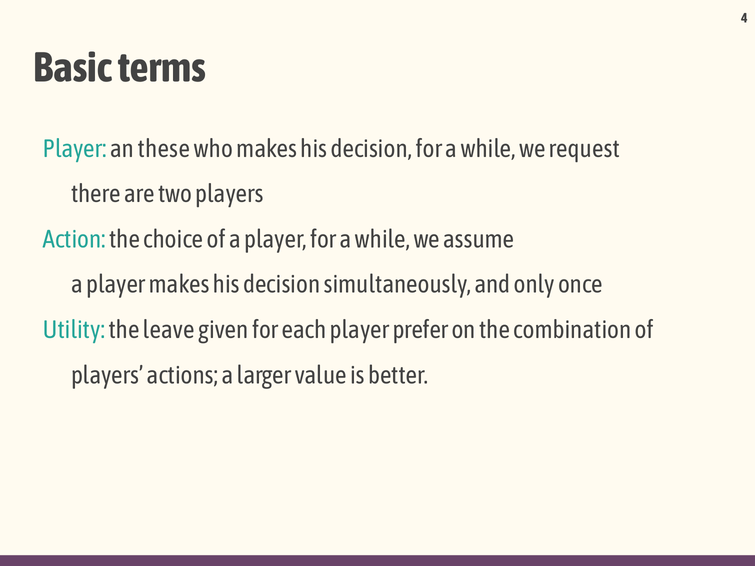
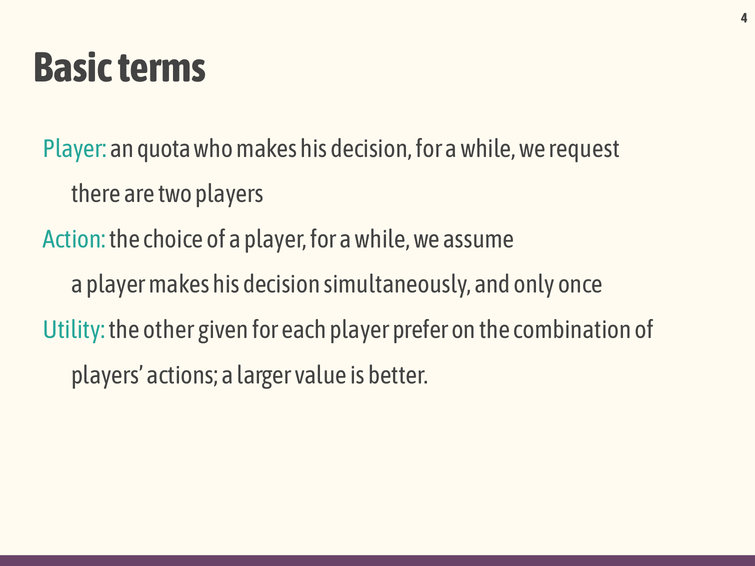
these: these -> quota
leave: leave -> other
